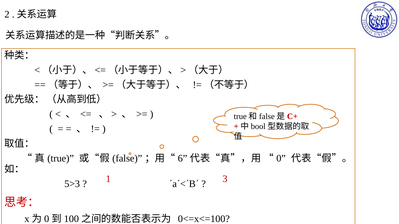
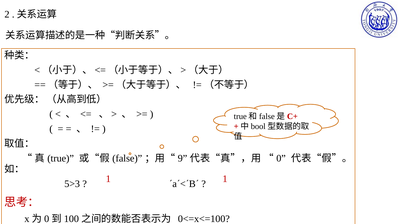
6: 6 -> 9
1 3: 3 -> 1
